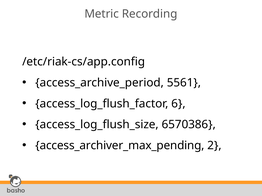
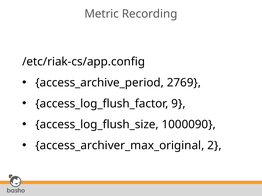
5561: 5561 -> 2769
6: 6 -> 9
6570386: 6570386 -> 1000090
access_archiver_max_pending: access_archiver_max_pending -> access_archiver_max_original
